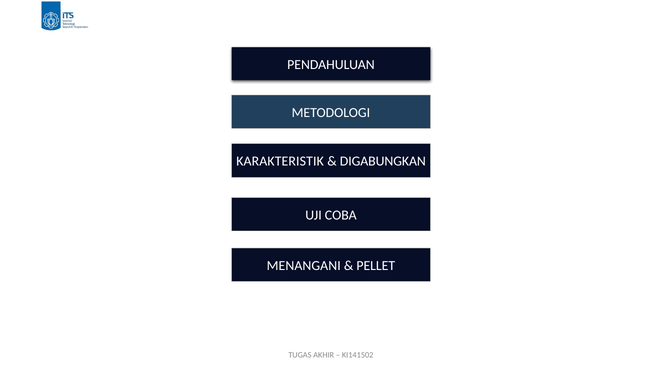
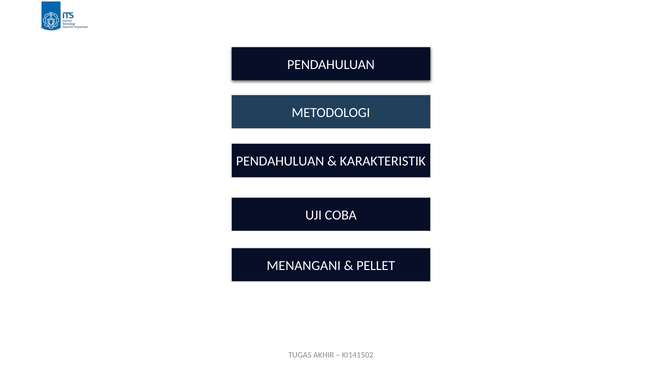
KARAKTERISTIK at (280, 162): KARAKTERISTIK -> PENDAHULUAN
DIGABUNGKAN: DIGABUNGKAN -> KARAKTERISTIK
